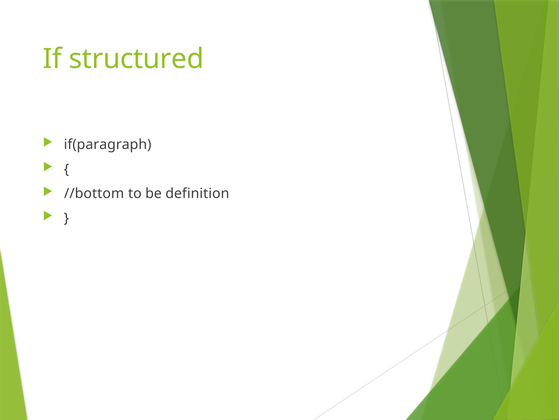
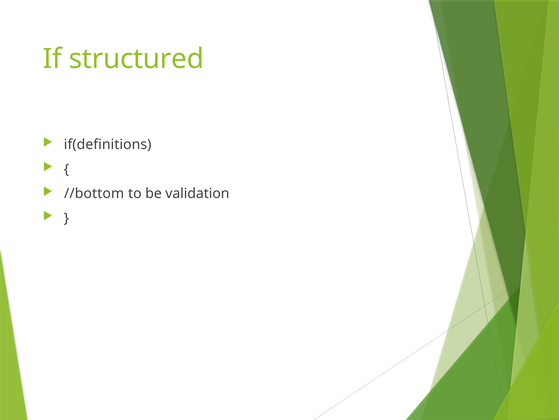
if(paragraph: if(paragraph -> if(definitions
definition: definition -> validation
